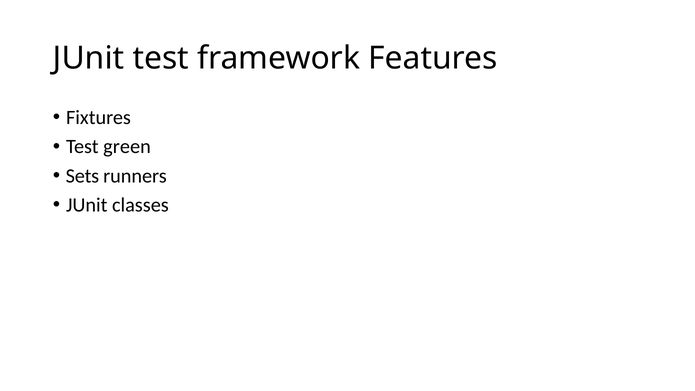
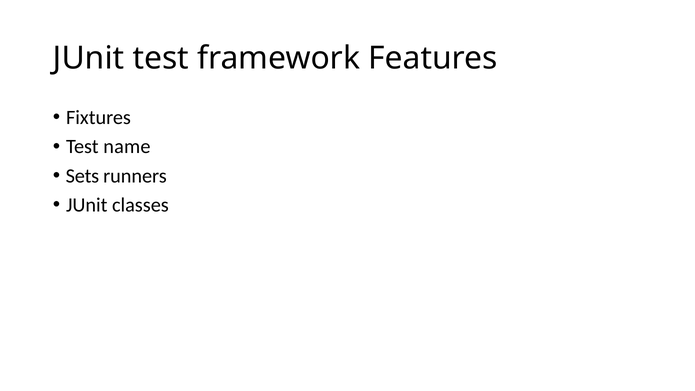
green: green -> name
